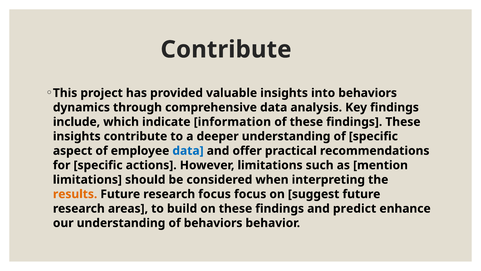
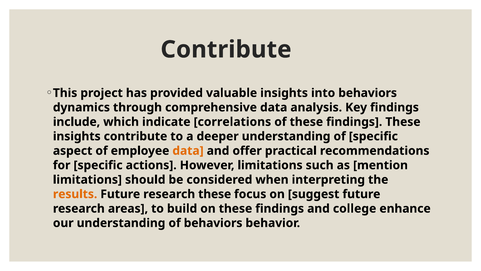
information: information -> correlations
data at (188, 151) colour: blue -> orange
research focus: focus -> these
predict: predict -> college
